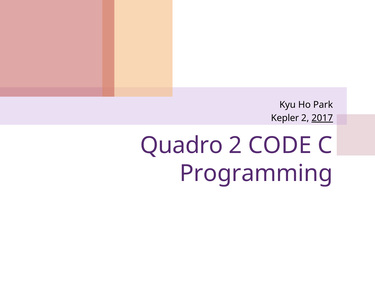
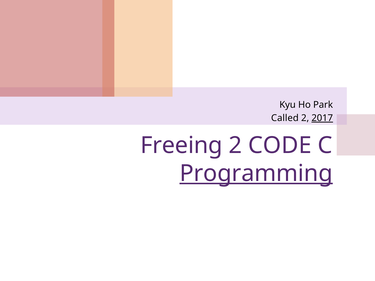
Kepler: Kepler -> Called
Quadro: Quadro -> Freeing
Programming underline: none -> present
